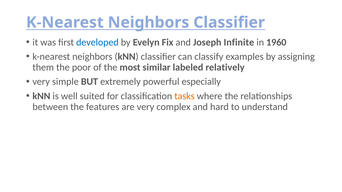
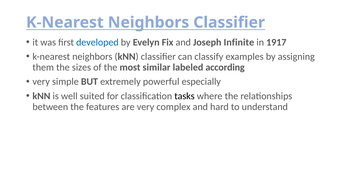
1960: 1960 -> 1917
poor: poor -> sizes
relatively: relatively -> according
tasks colour: orange -> black
